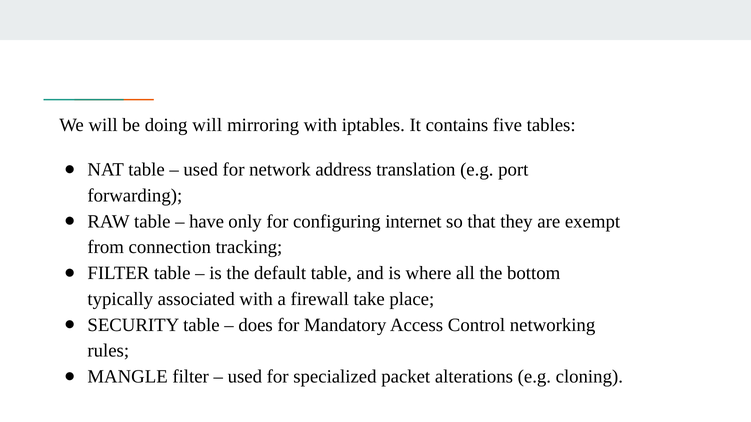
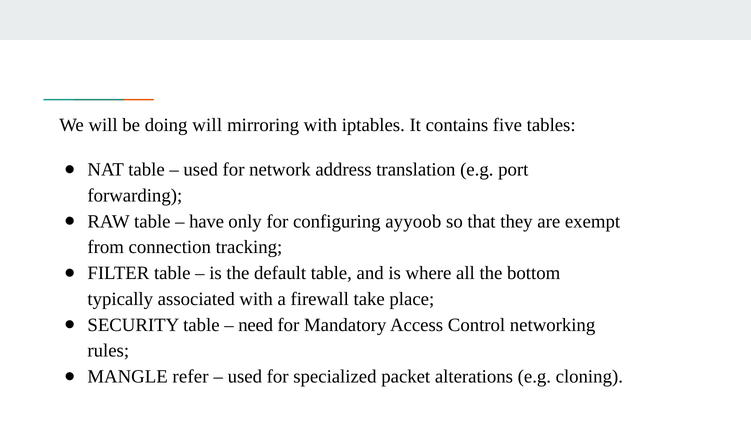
internet: internet -> ayyoob
does: does -> need
MANGLE filter: filter -> refer
